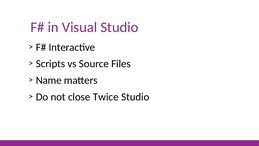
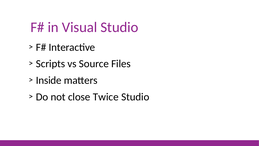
Name: Name -> Inside
